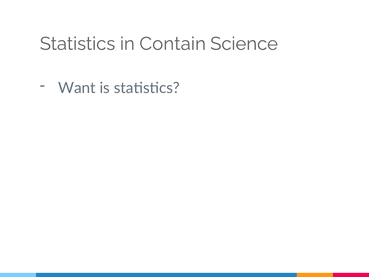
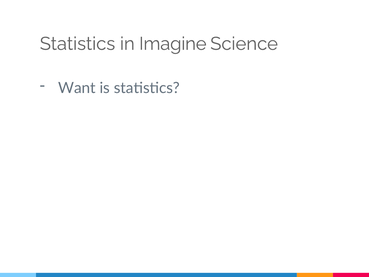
Contain: Contain -> Imagine
